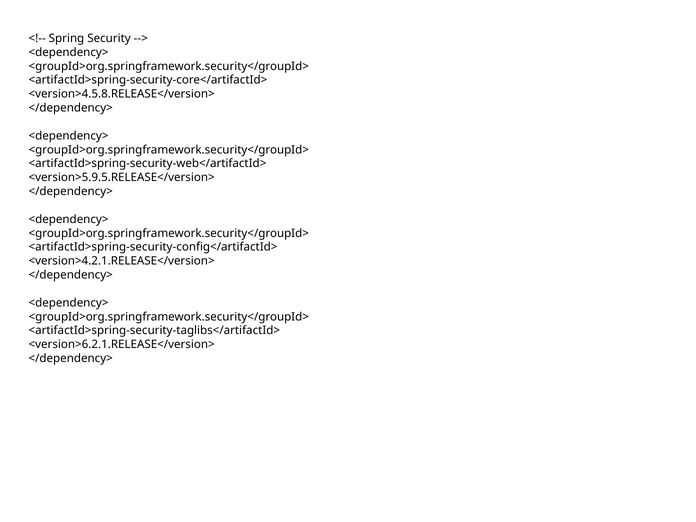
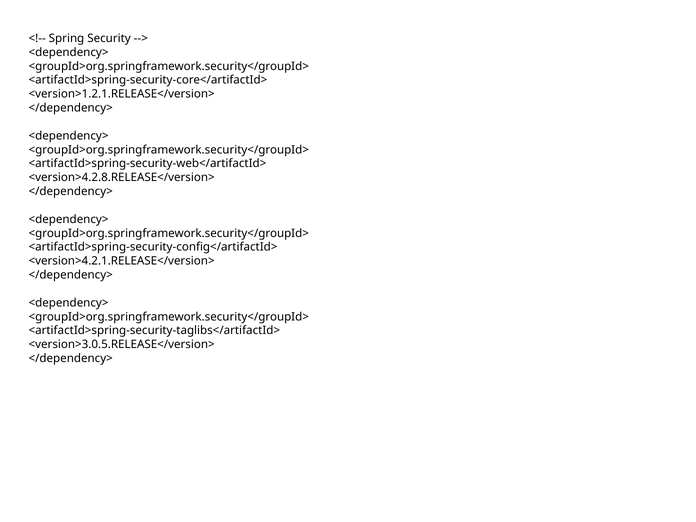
<version>4.5.8.RELEASE</version>: <version>4.5.8.RELEASE</version> -> <version>1.2.1.RELEASE</version>
<version>5.9.5.RELEASE</version>: <version>5.9.5.RELEASE</version> -> <version>4.2.8.RELEASE</version>
<version>6.2.1.RELEASE</version>: <version>6.2.1.RELEASE</version> -> <version>3.0.5.RELEASE</version>
